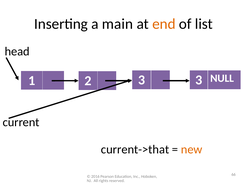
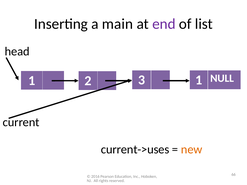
end colour: orange -> purple
3 at (199, 80): 3 -> 1
current->that: current->that -> current->uses
